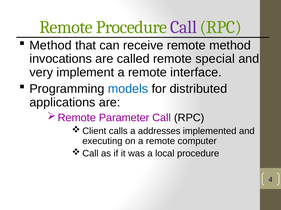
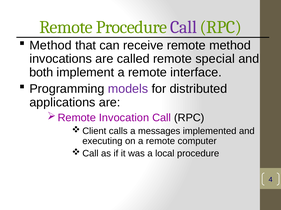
very: very -> both
models colour: blue -> purple
Parameter: Parameter -> Invocation
addresses: addresses -> messages
